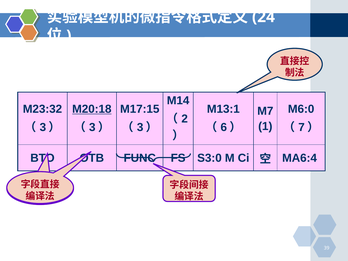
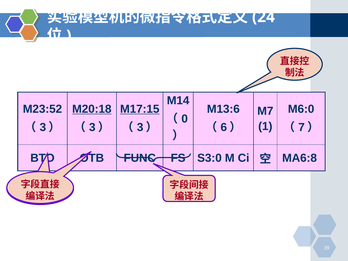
M23:32: M23:32 -> M23:52
M17:15 underline: none -> present
M13:1: M13:1 -> M13:6
2: 2 -> 0
MA6:4: MA6:4 -> MA6:8
